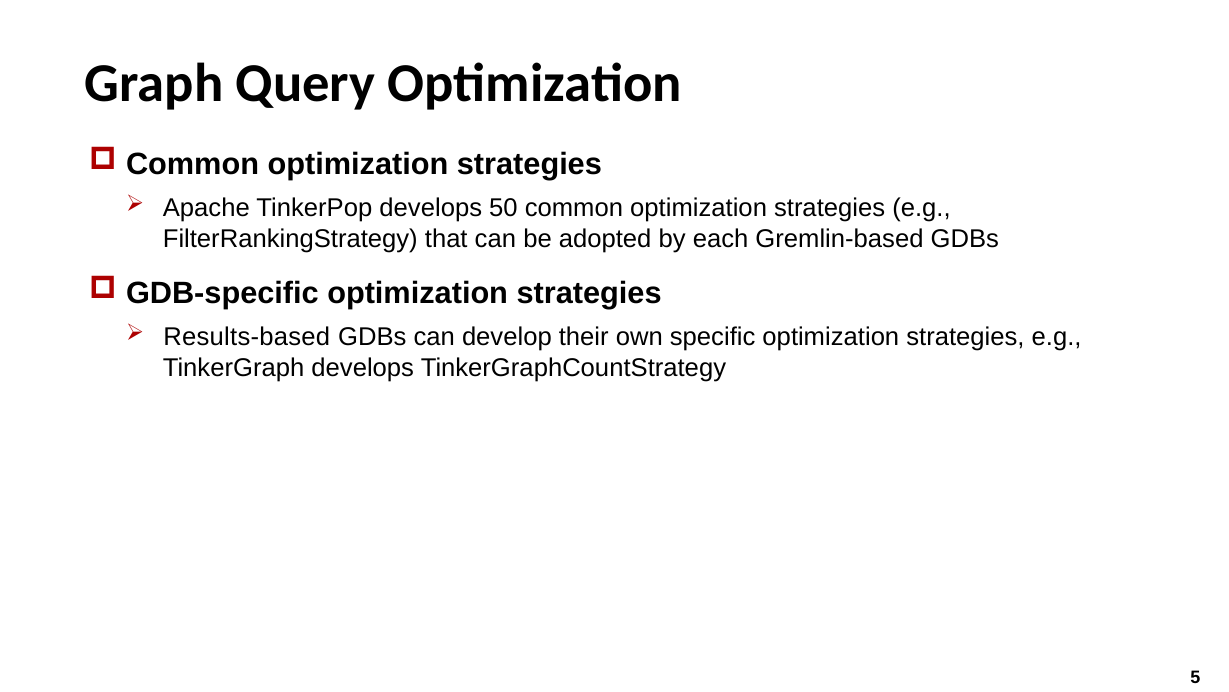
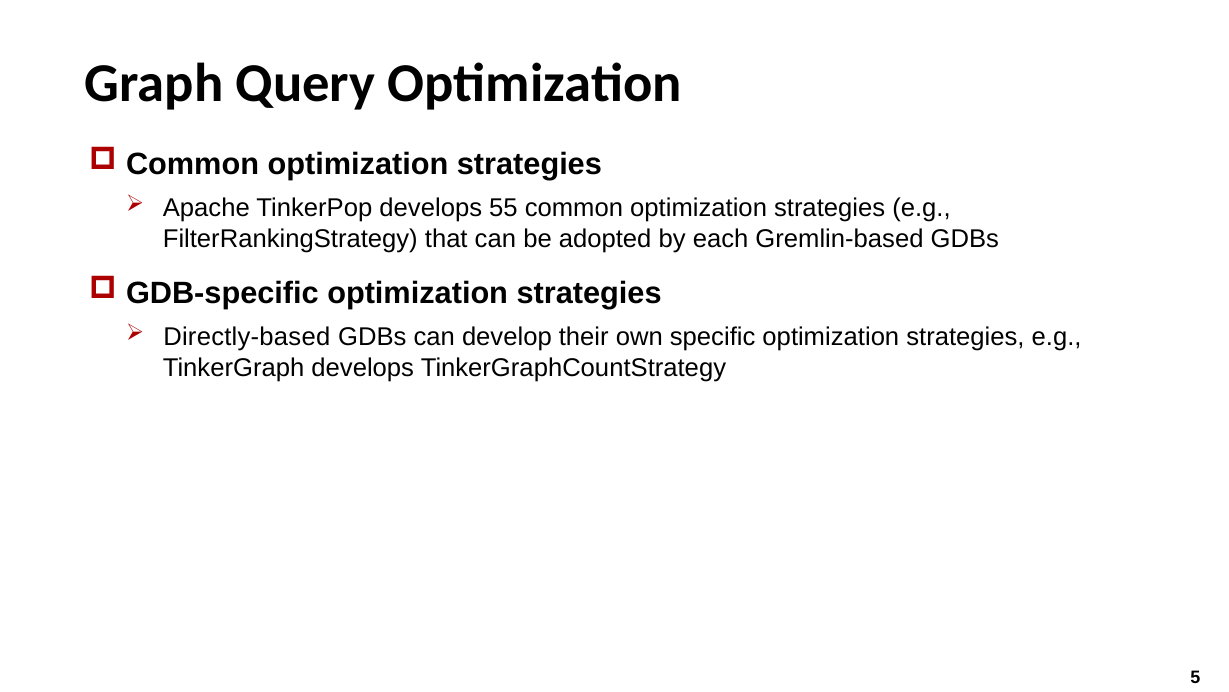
50: 50 -> 55
Results-based: Results-based -> Directly-based
